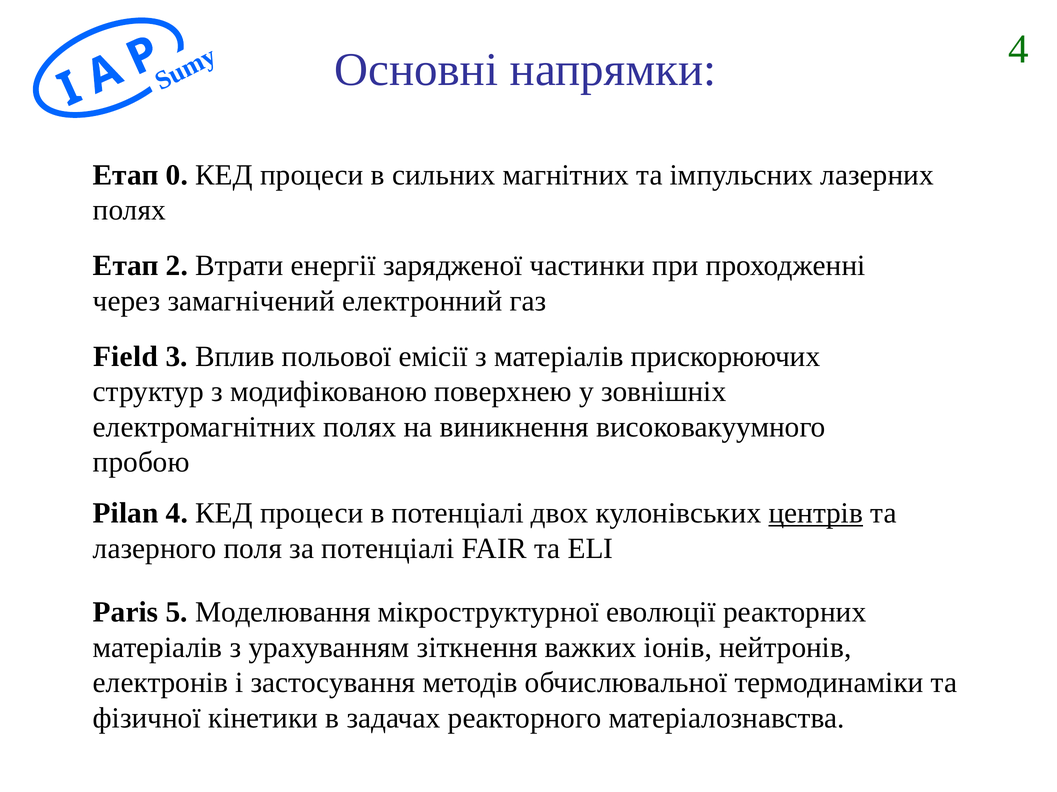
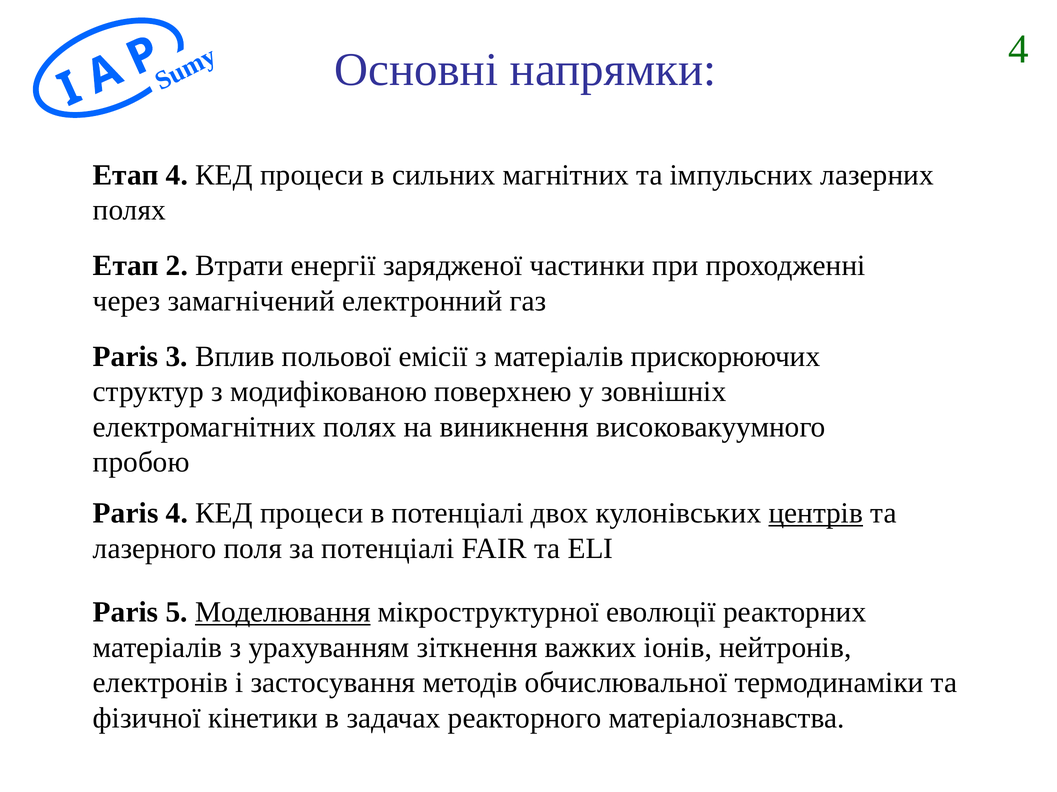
Етап 0: 0 -> 4
Field at (126, 357): Field -> Paris
Pilan at (126, 514): Pilan -> Paris
Моделювання underline: none -> present
